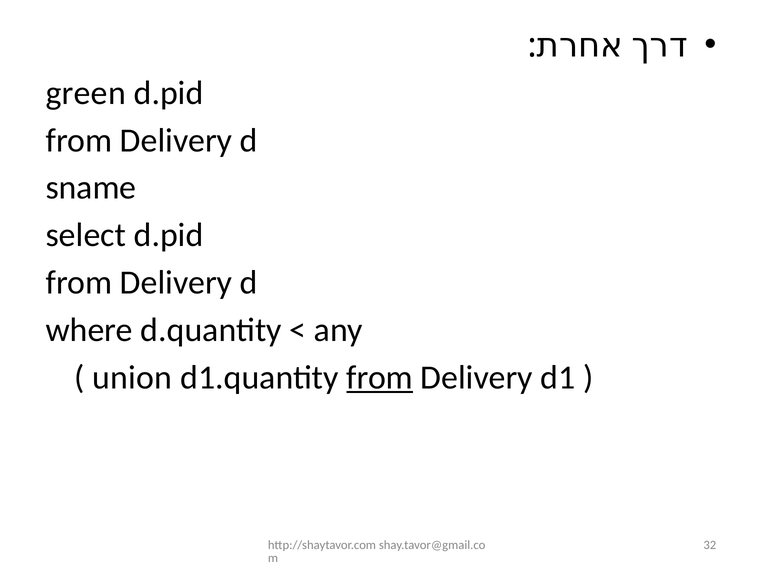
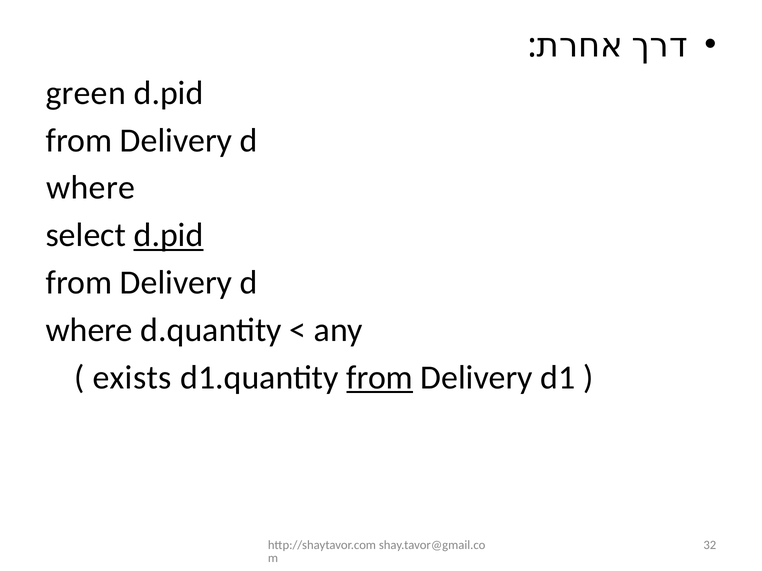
sname at (91, 188): sname -> where
d.pid at (169, 235) underline: none -> present
union: union -> exists
